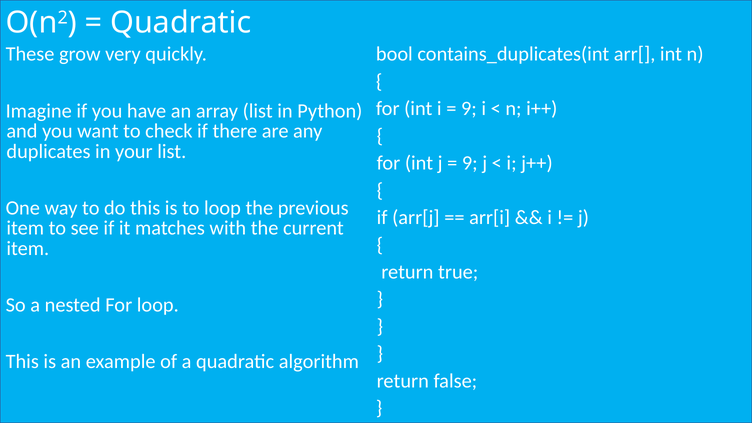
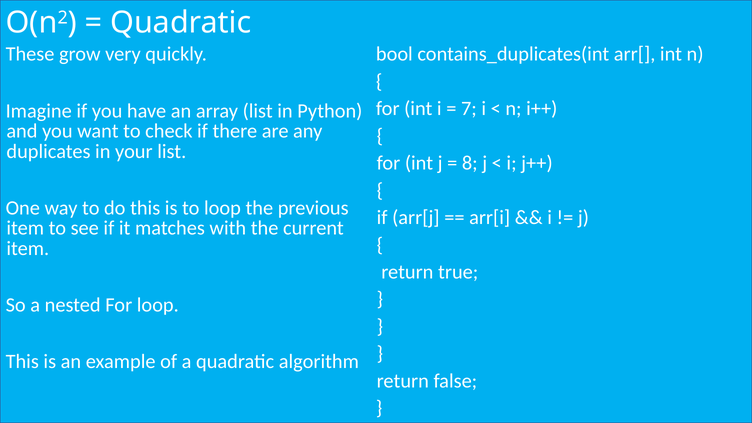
9 at (469, 109): 9 -> 7
9 at (470, 163): 9 -> 8
